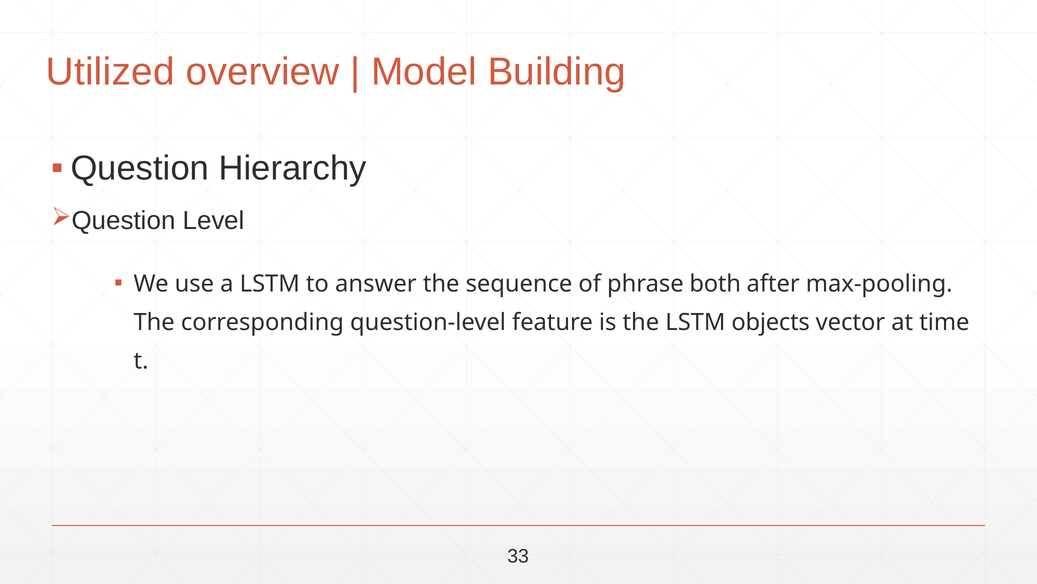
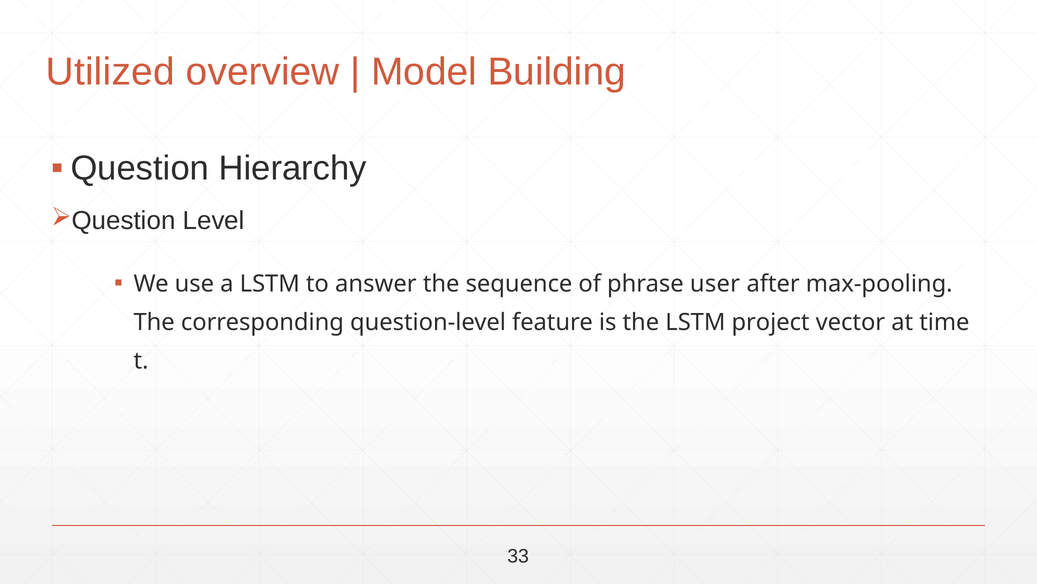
both: both -> user
objects: objects -> project
